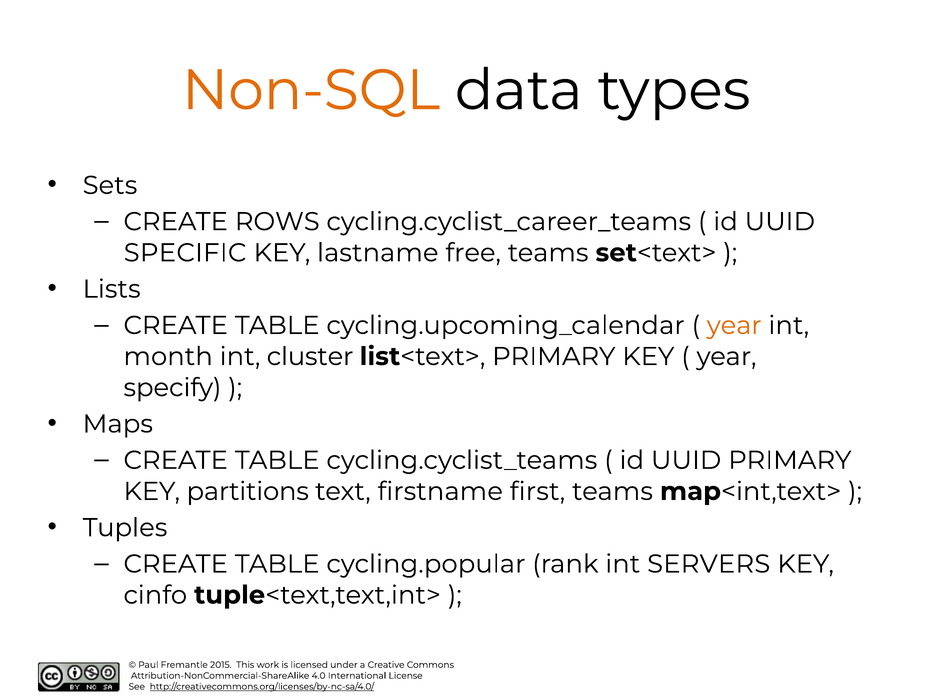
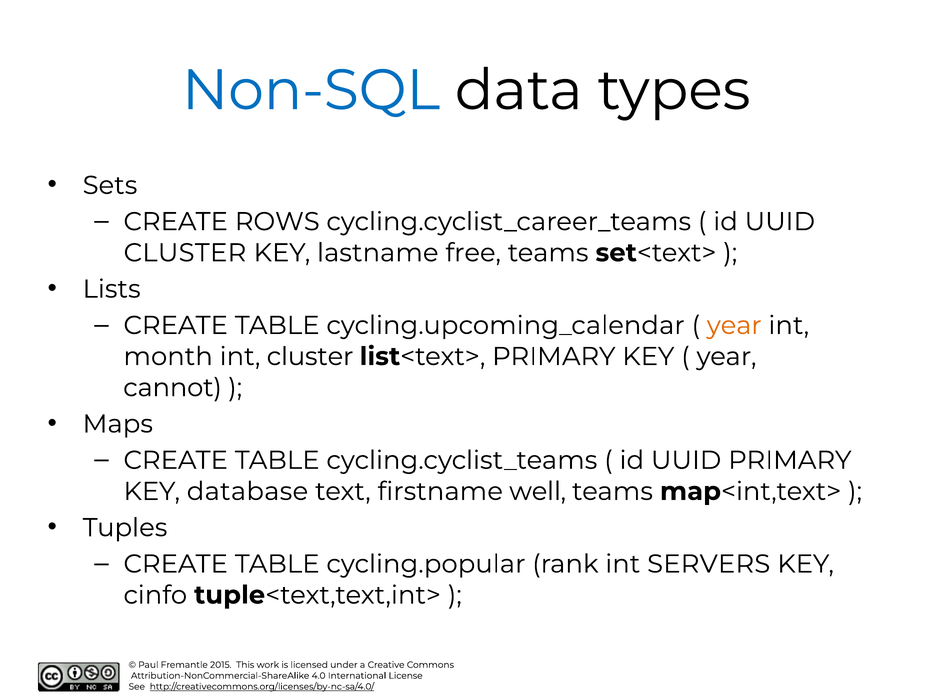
Non-SQL colour: orange -> blue
SPECIFIC at (185, 253): SPECIFIC -> CLUSTER
specify: specify -> cannot
partitions: partitions -> database
first: first -> well
